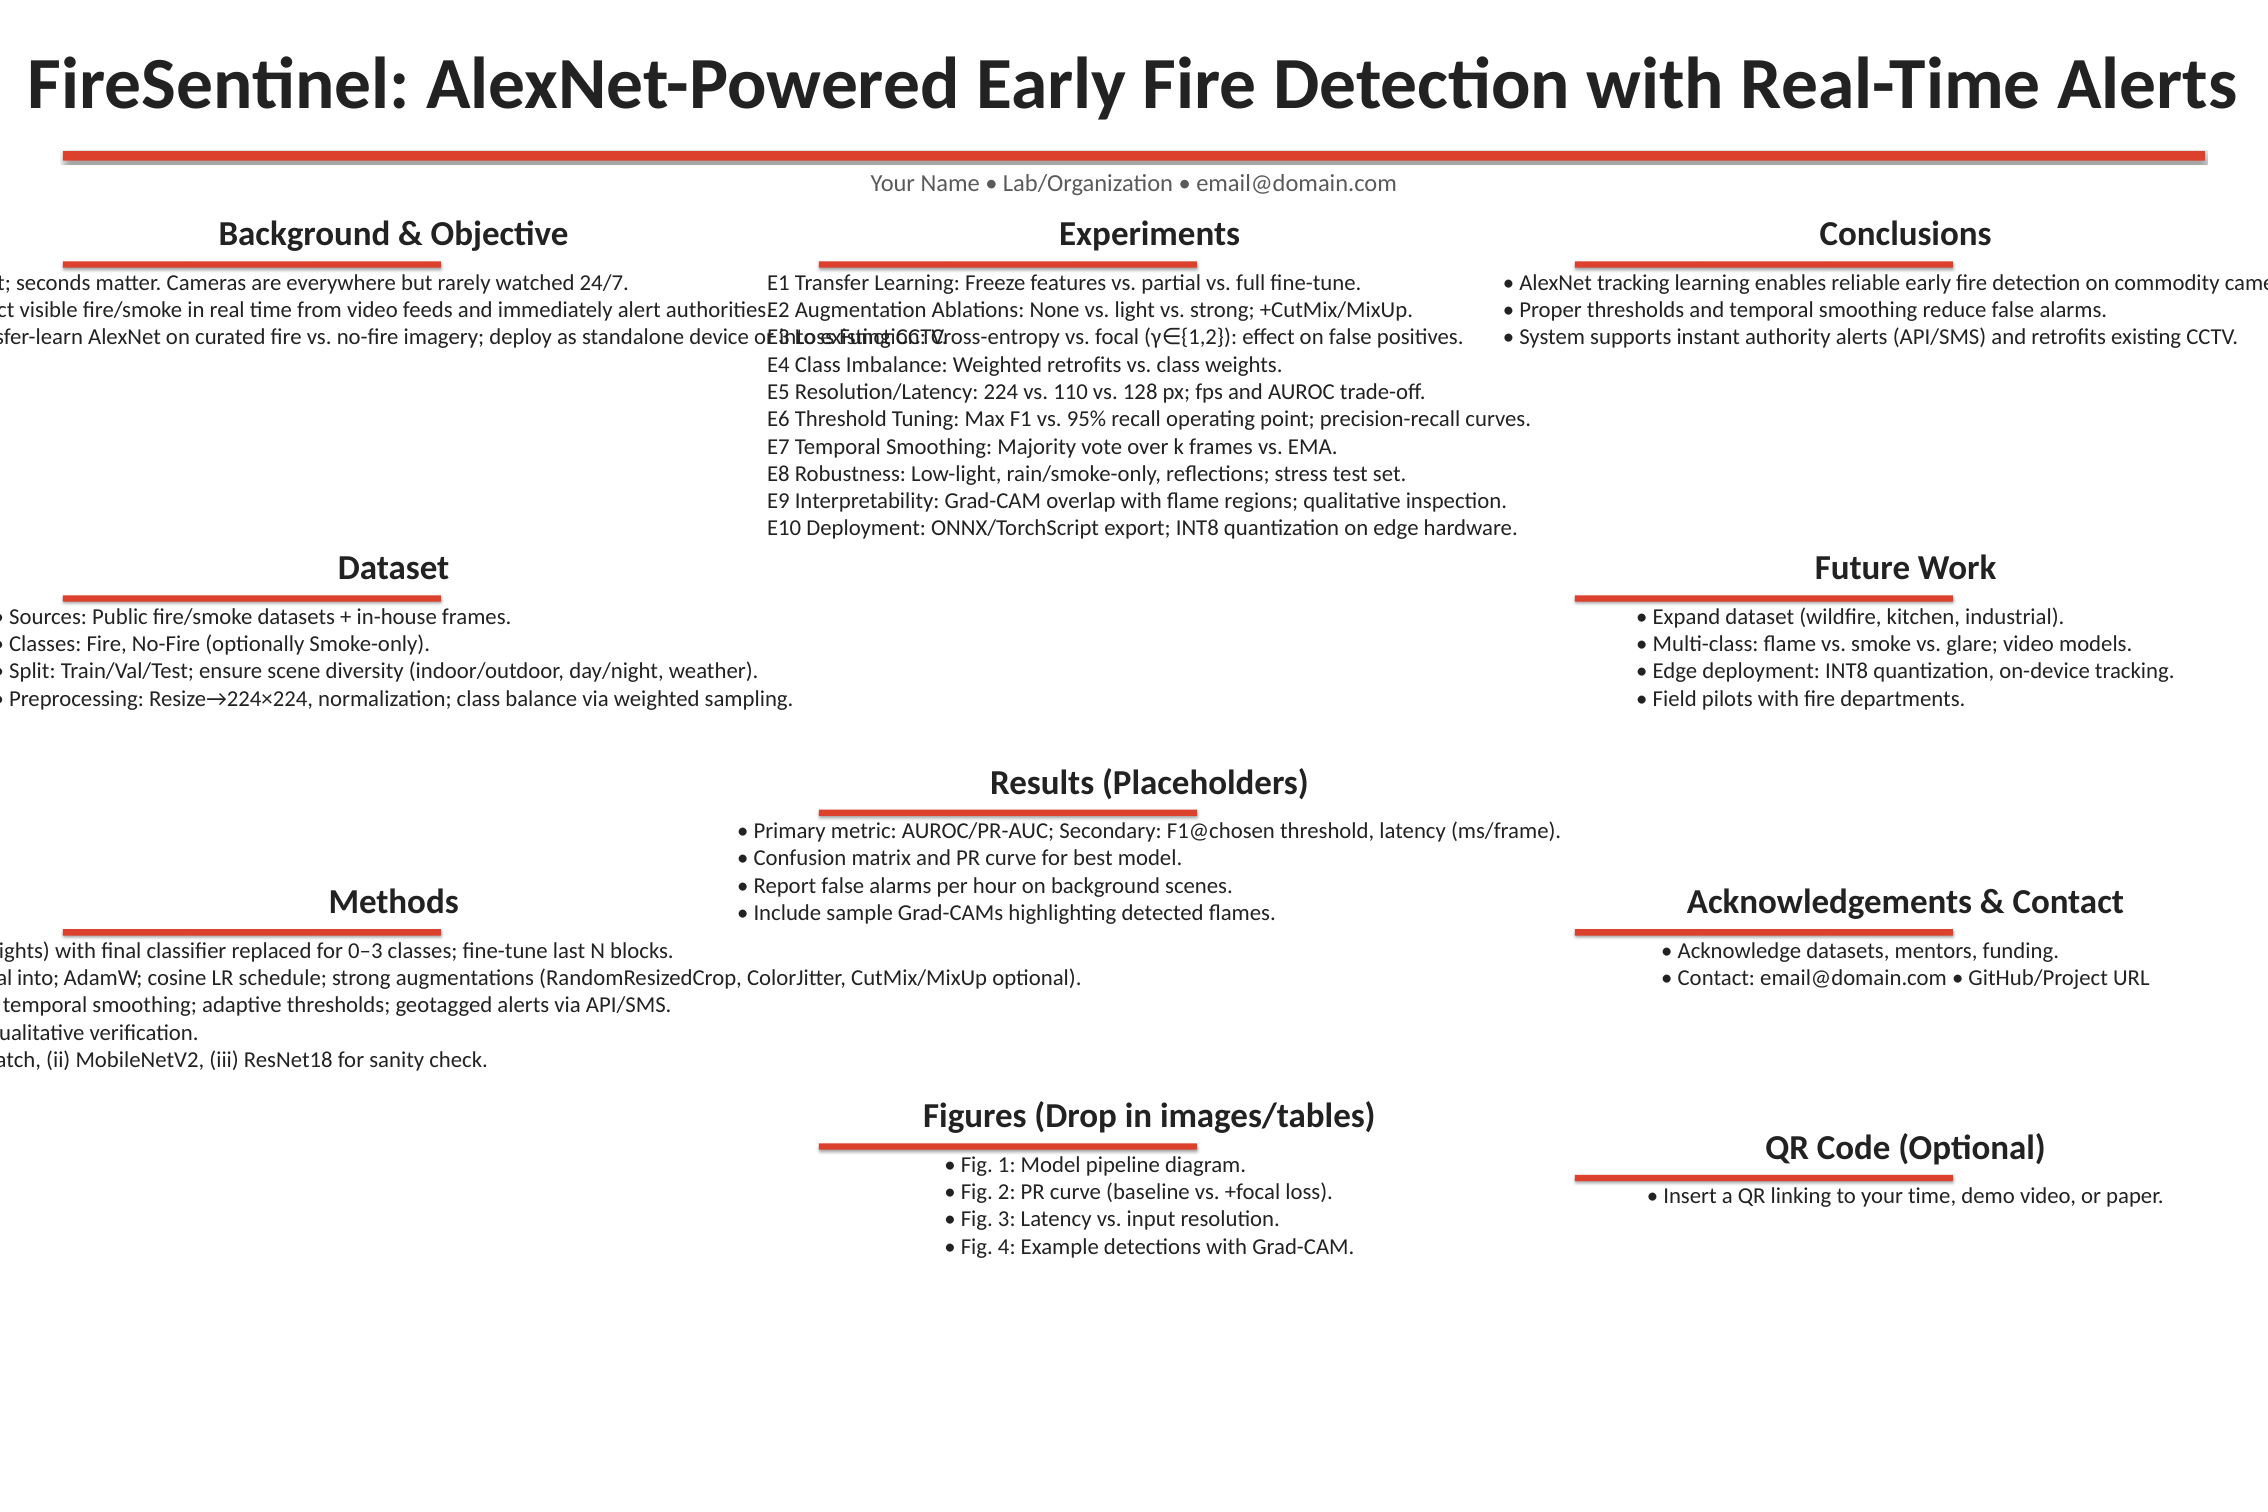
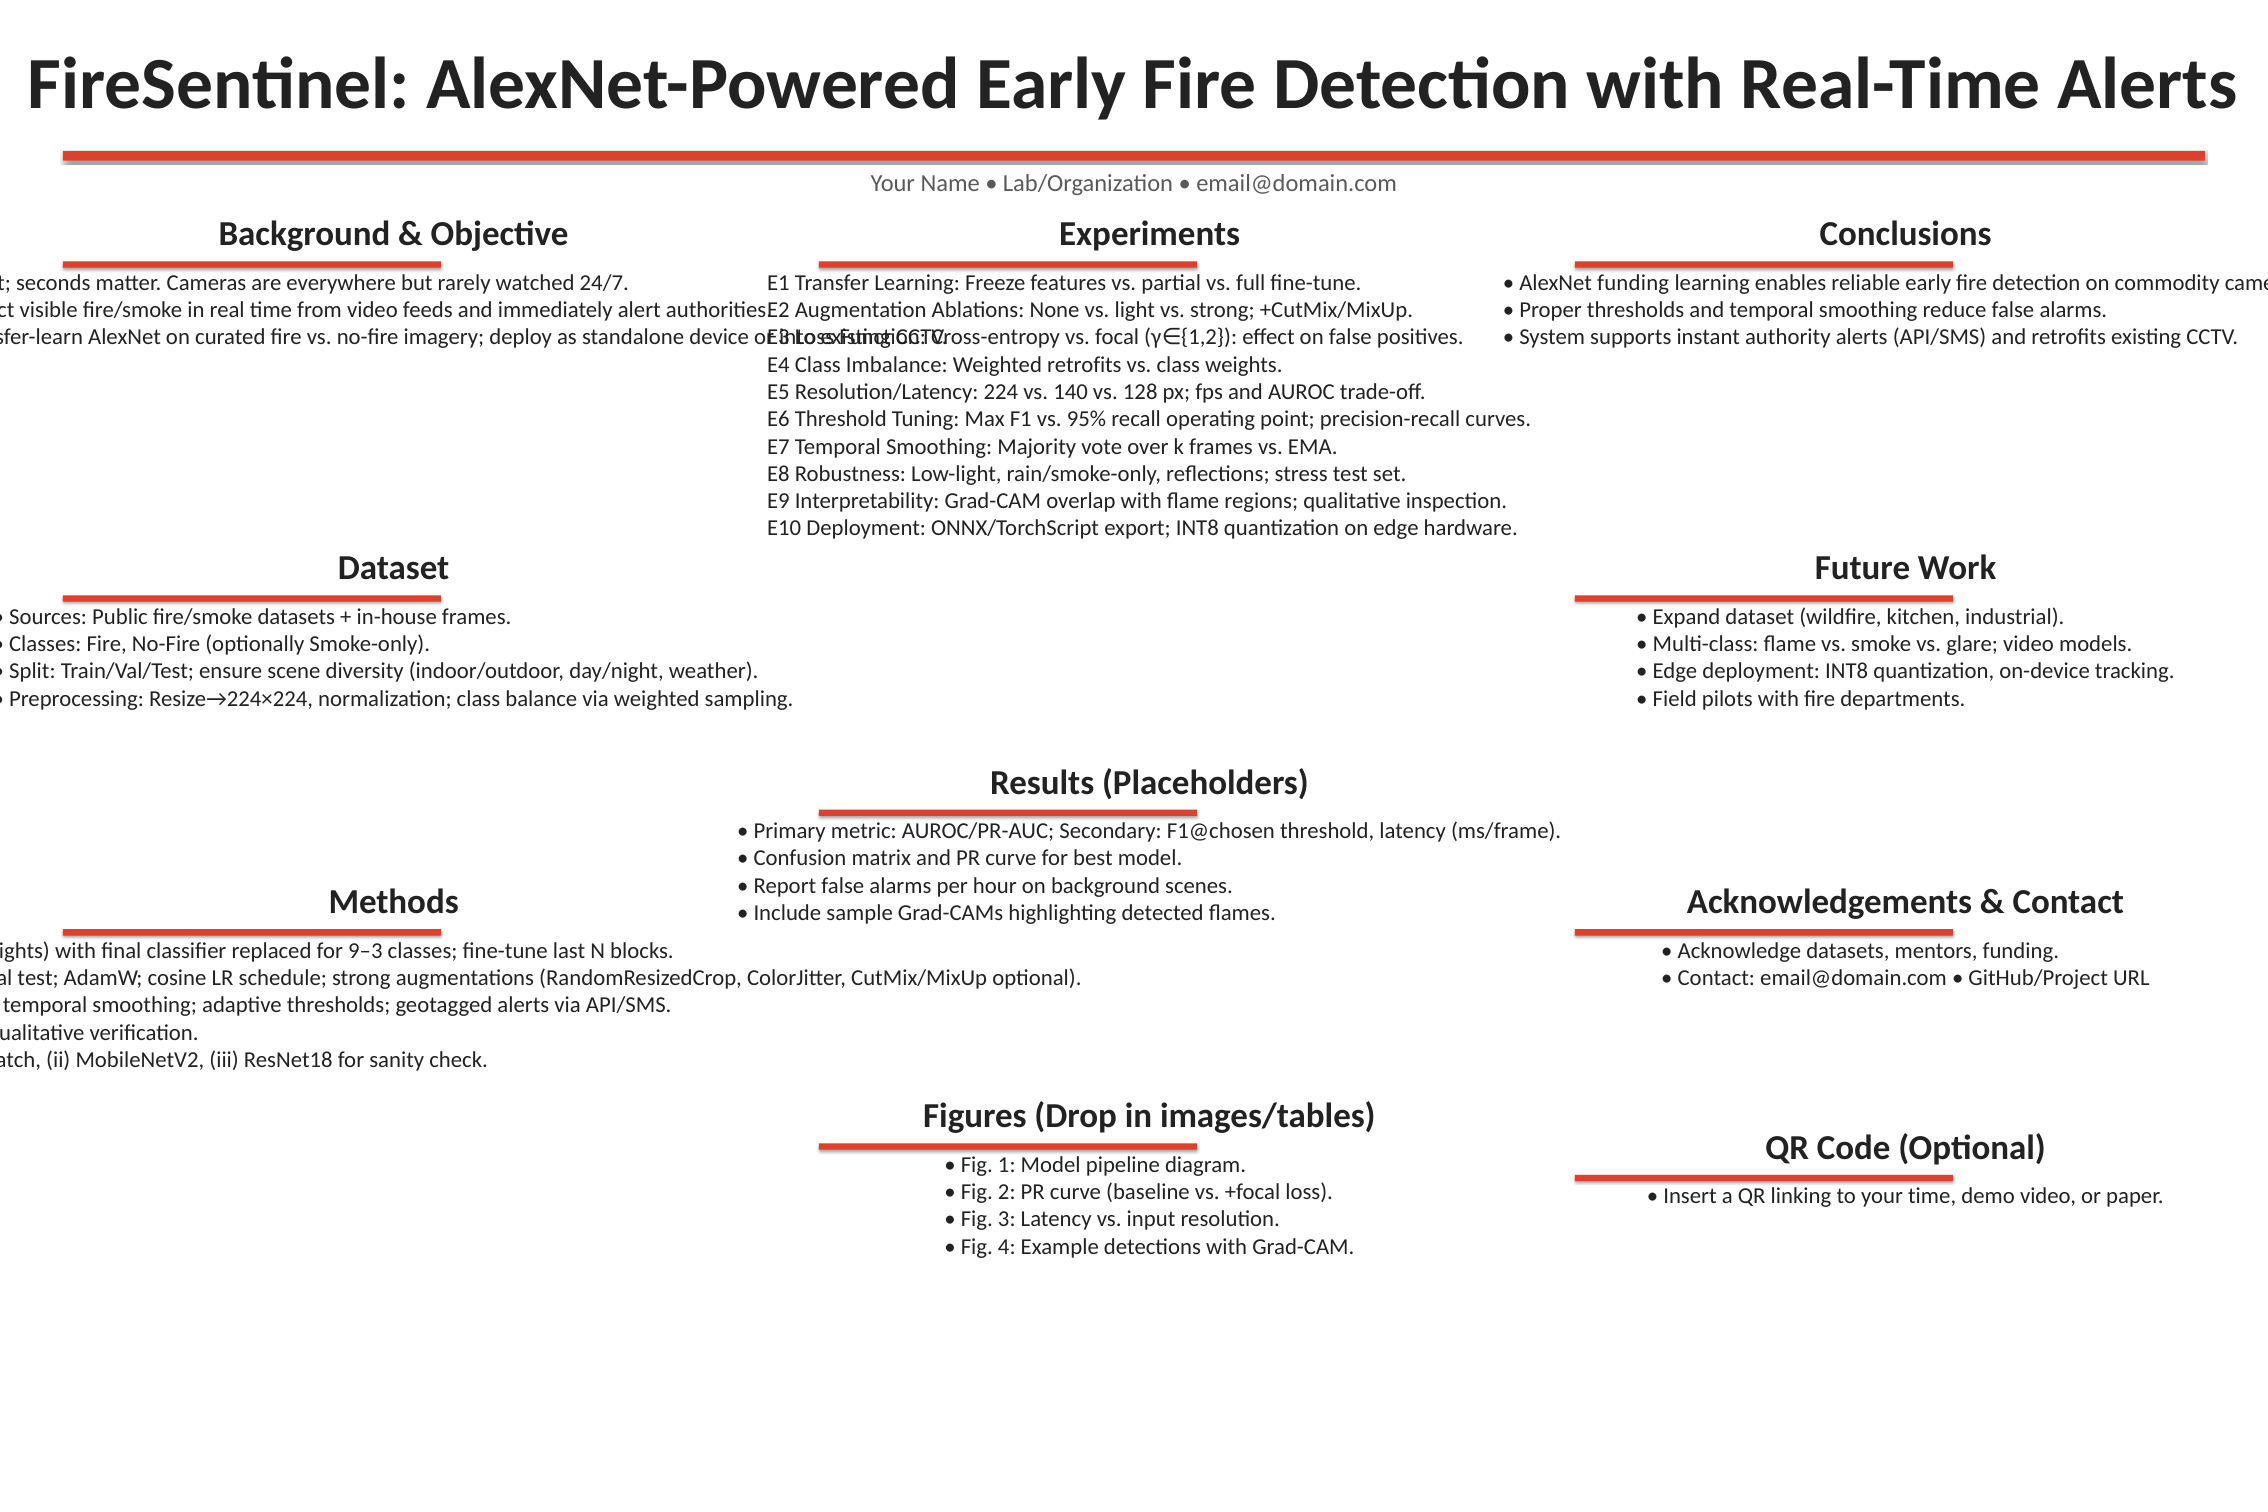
AlexNet tracking: tracking -> funding
110: 110 -> 140
0–3: 0–3 -> 9–3
into at (38, 978): into -> test
